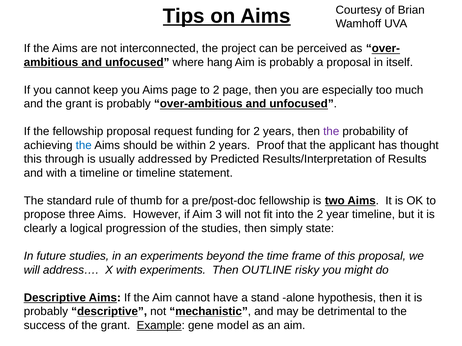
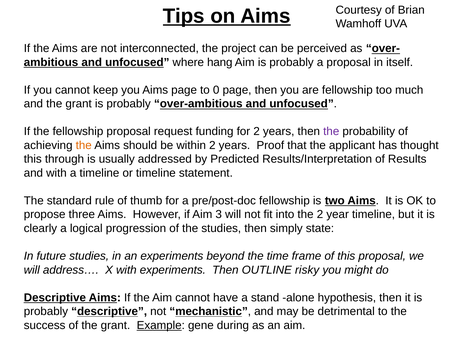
to 2: 2 -> 0
are especially: especially -> fellowship
the at (84, 146) colour: blue -> orange
model: model -> during
